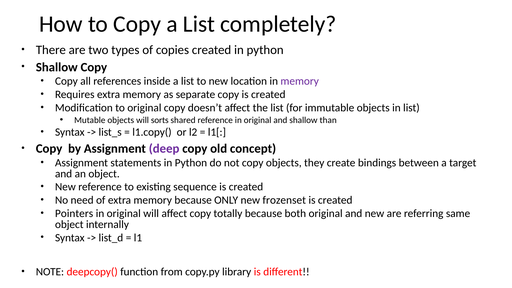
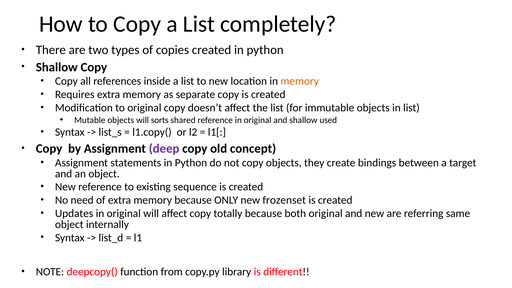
memory at (300, 81) colour: purple -> orange
than: than -> used
Pointers: Pointers -> Updates
